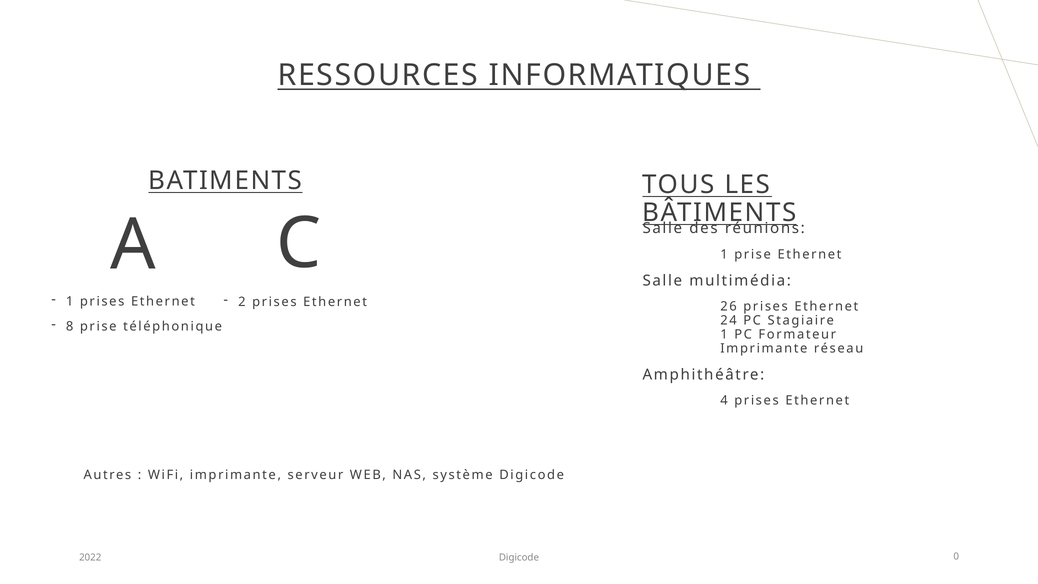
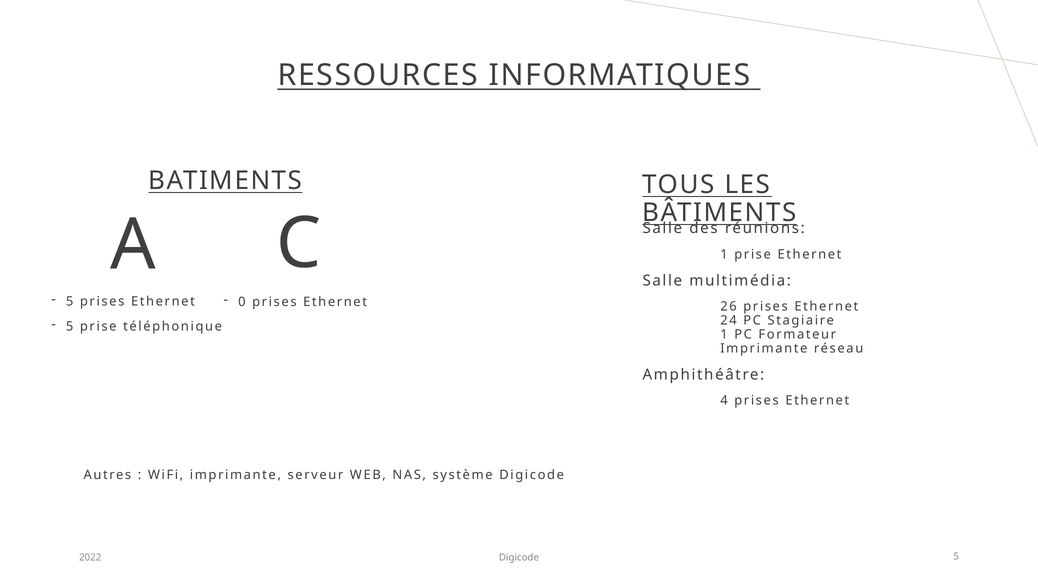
1 at (70, 302): 1 -> 5
2: 2 -> 0
8 at (70, 326): 8 -> 5
Digicode 0: 0 -> 5
